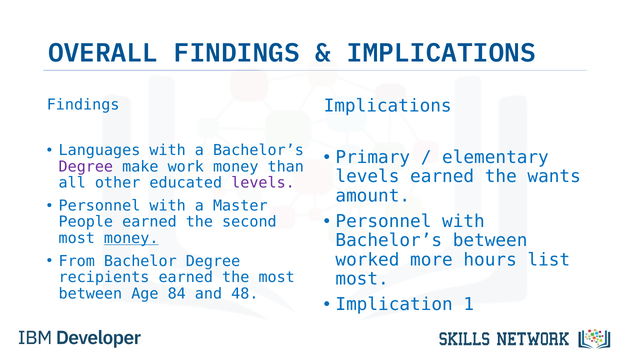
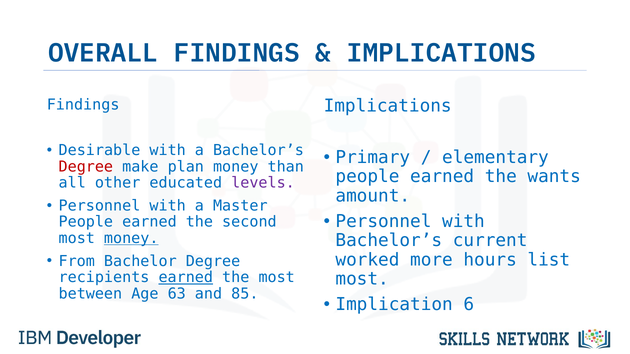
Languages: Languages -> Desirable
Degree at (86, 167) colour: purple -> red
work: work -> plan
levels at (367, 177): levels -> people
Bachelor’s between: between -> current
earned at (186, 278) underline: none -> present
84: 84 -> 63
48: 48 -> 85
1: 1 -> 6
